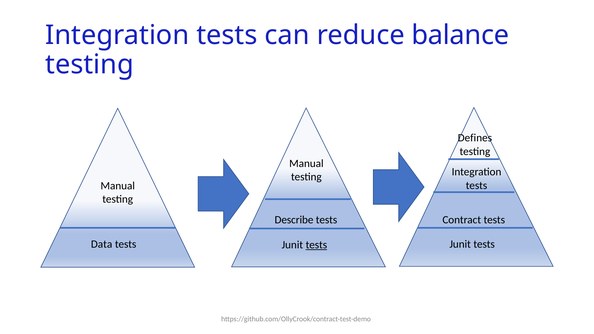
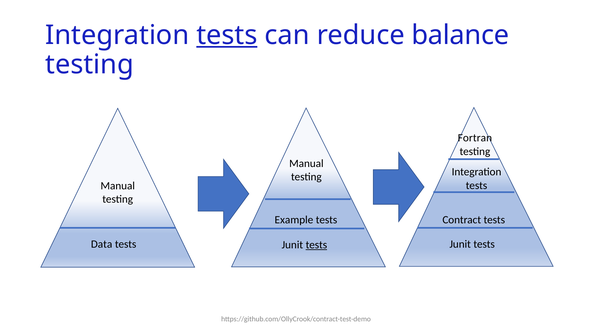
tests at (227, 35) underline: none -> present
Defines: Defines -> Fortran
Describe: Describe -> Example
